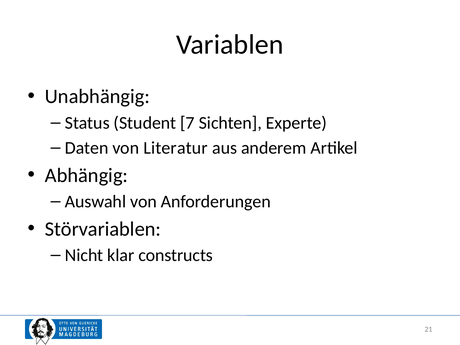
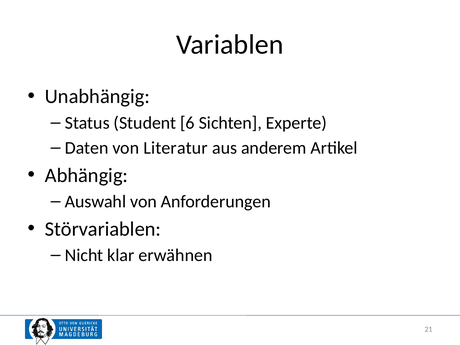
7: 7 -> 6
constructs: constructs -> erwähnen
